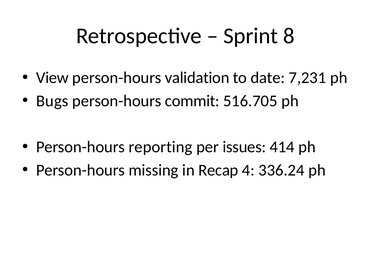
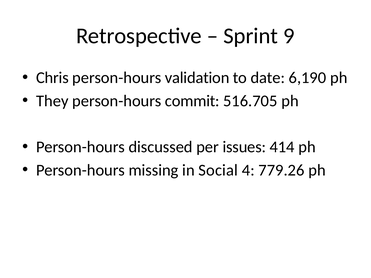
8: 8 -> 9
View: View -> Chris
7,231: 7,231 -> 6,190
Bugs: Bugs -> They
reporting: reporting -> discussed
Recap: Recap -> Social
336.24: 336.24 -> 779.26
